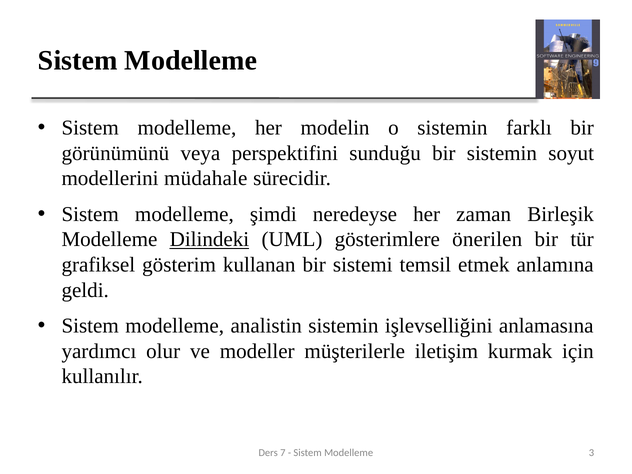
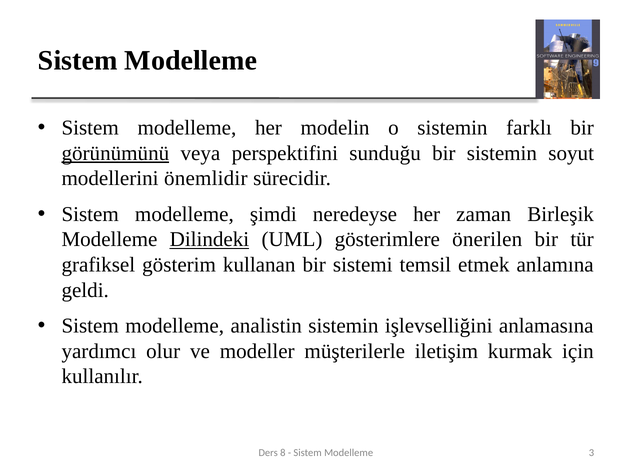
görünümünü underline: none -> present
müdahale: müdahale -> önemlidir
7: 7 -> 8
